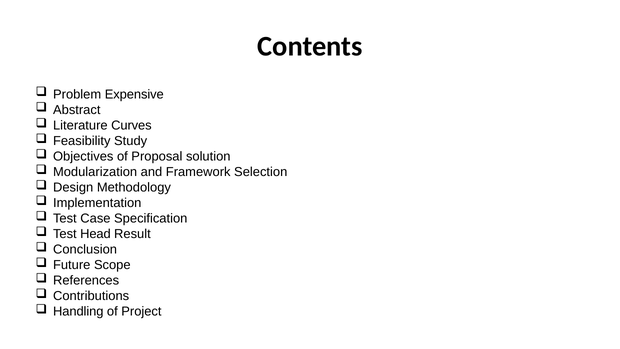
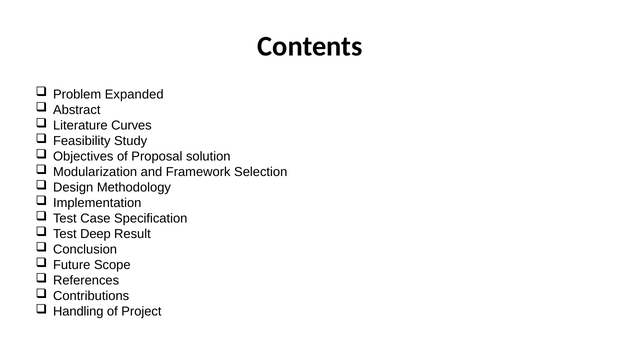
Expensive: Expensive -> Expanded
Head: Head -> Deep
